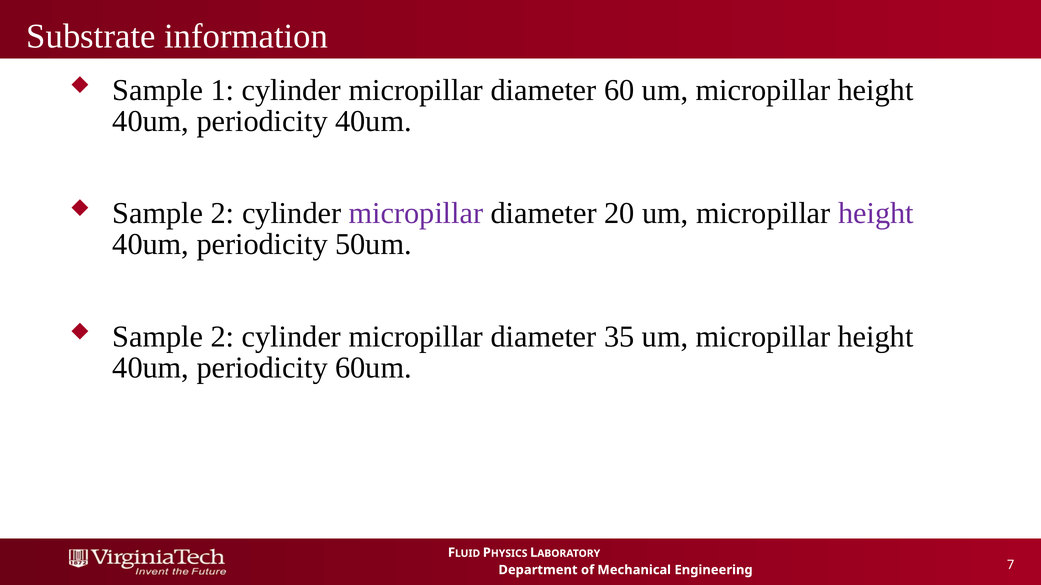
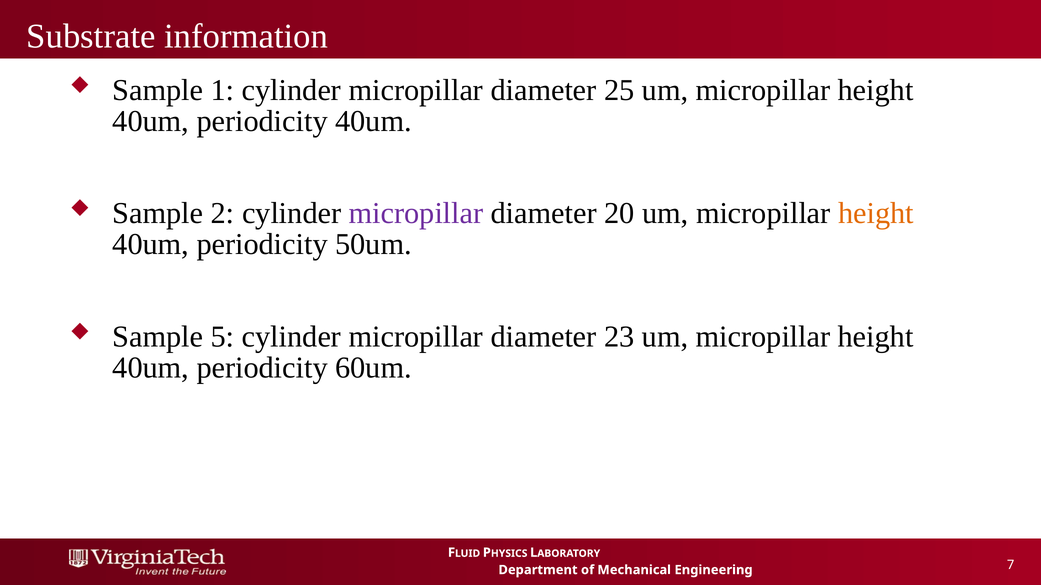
60: 60 -> 25
height at (876, 214) colour: purple -> orange
2 at (223, 337): 2 -> 5
35: 35 -> 23
